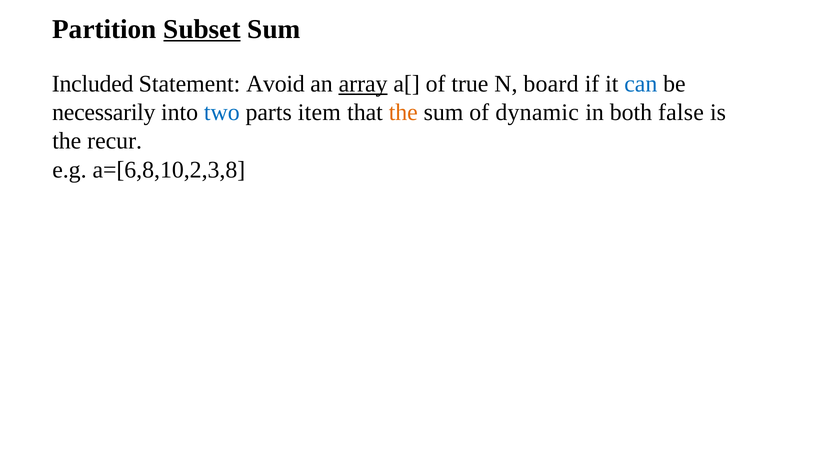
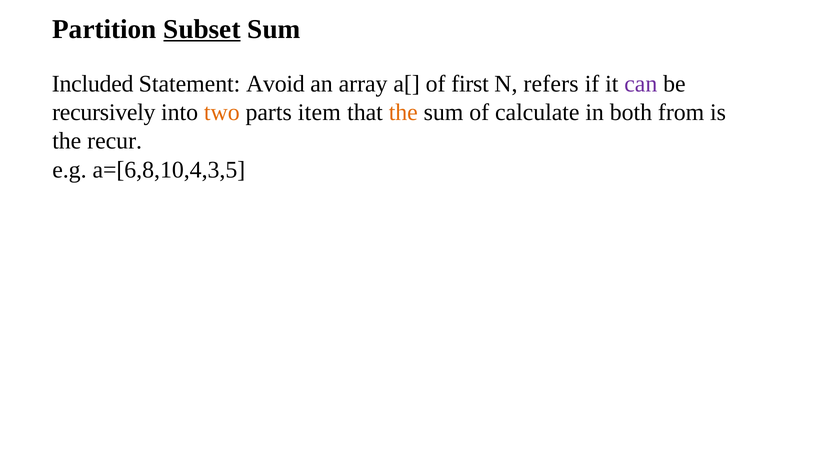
array underline: present -> none
true: true -> first
board: board -> refers
can colour: blue -> purple
necessarily: necessarily -> recursively
two colour: blue -> orange
dynamic: dynamic -> calculate
false: false -> from
a=[6,8,10,2,3,8: a=[6,8,10,2,3,8 -> a=[6,8,10,4,3,5
